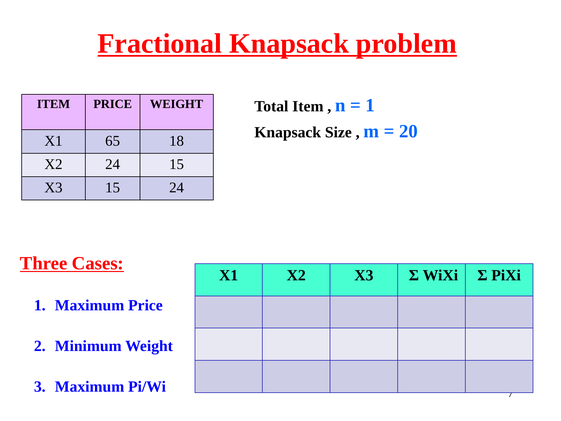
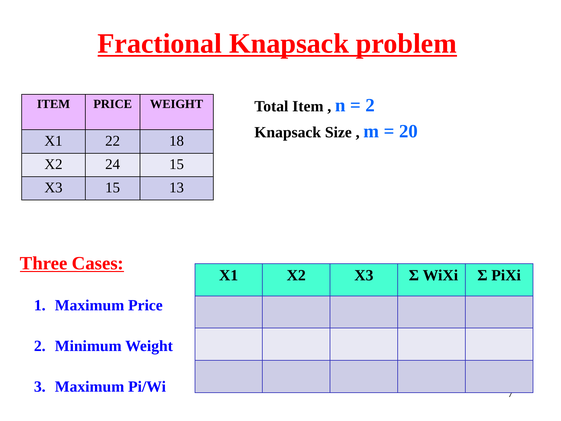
1 at (370, 105): 1 -> 2
65: 65 -> 22
15 24: 24 -> 13
